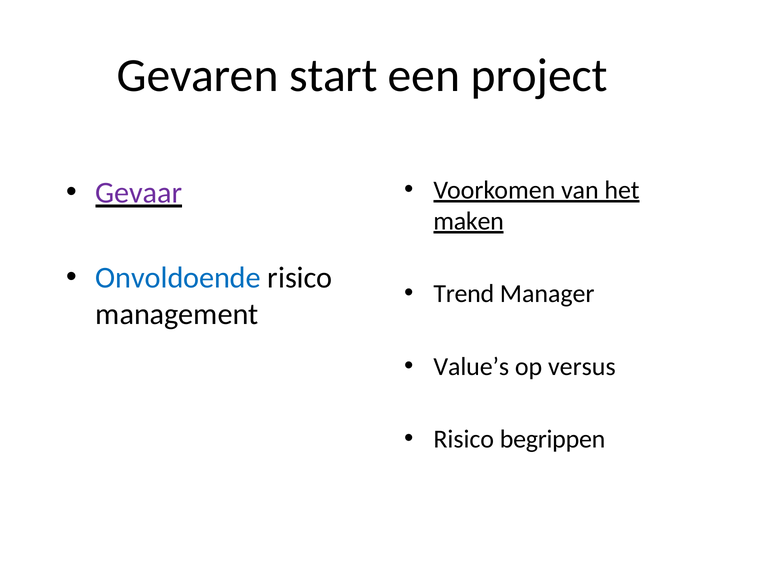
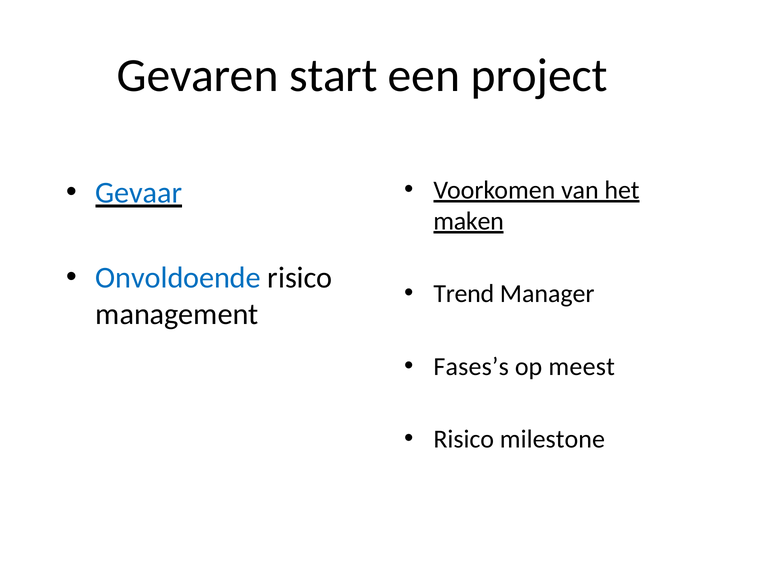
Gevaar colour: purple -> blue
Value’s: Value’s -> Fases’s
versus: versus -> meest
begrippen: begrippen -> milestone
